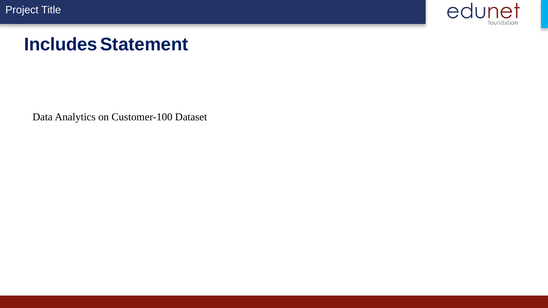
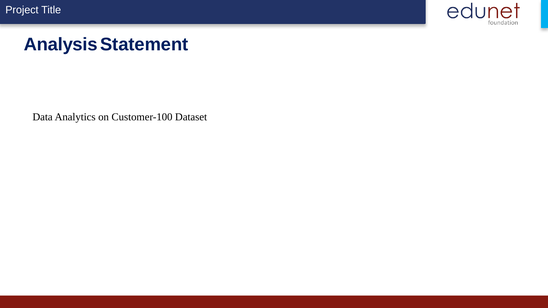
Includes: Includes -> Analysis
